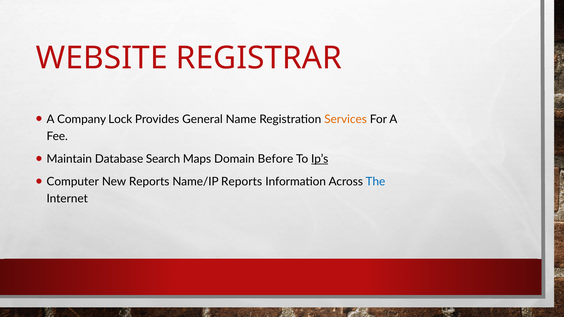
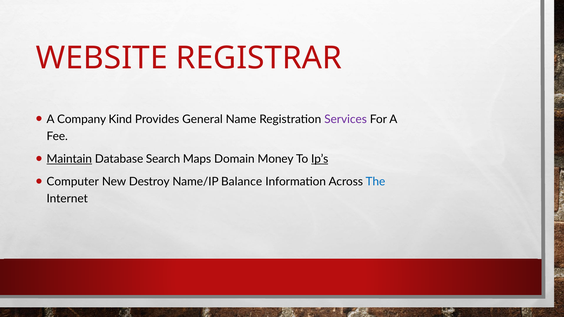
Lock: Lock -> Kind
Services colour: orange -> purple
Maintain underline: none -> present
Before: Before -> Money
New Reports: Reports -> Destroy
Name/IP Reports: Reports -> Balance
